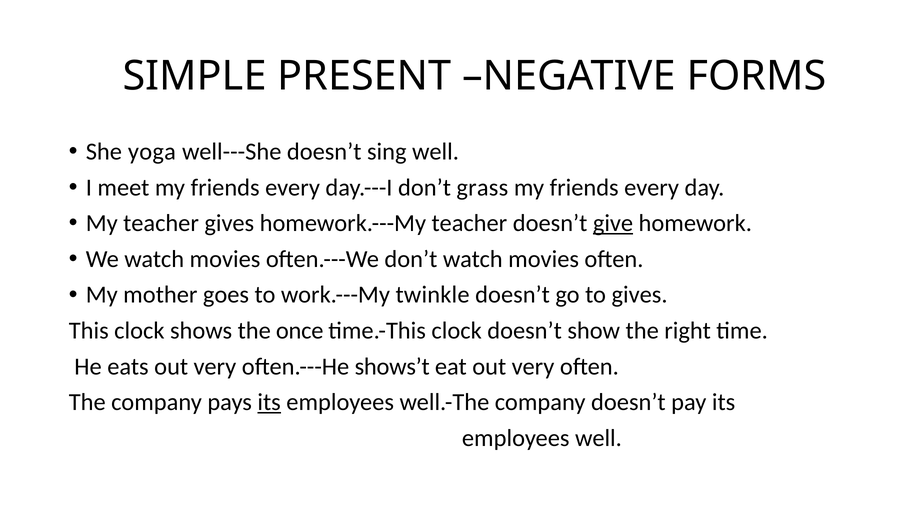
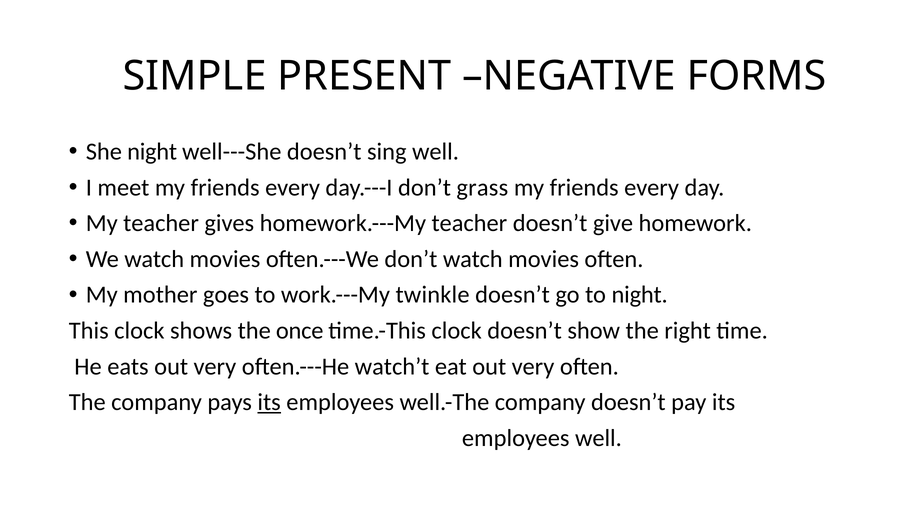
She yoga: yoga -> night
give underline: present -> none
to gives: gives -> night
shows’t: shows’t -> watch’t
